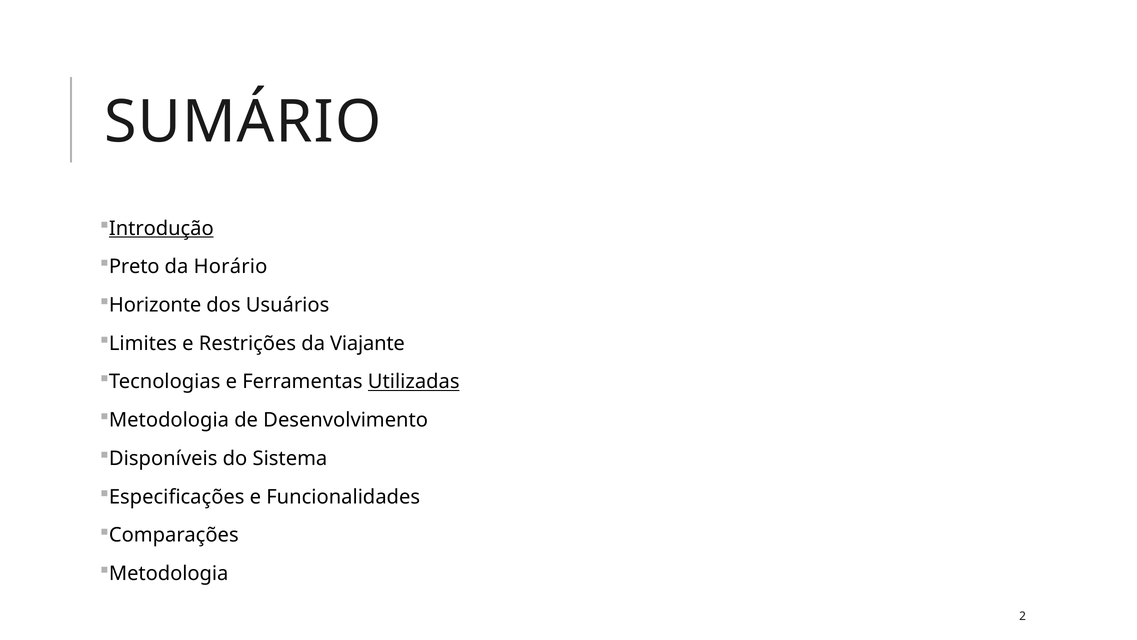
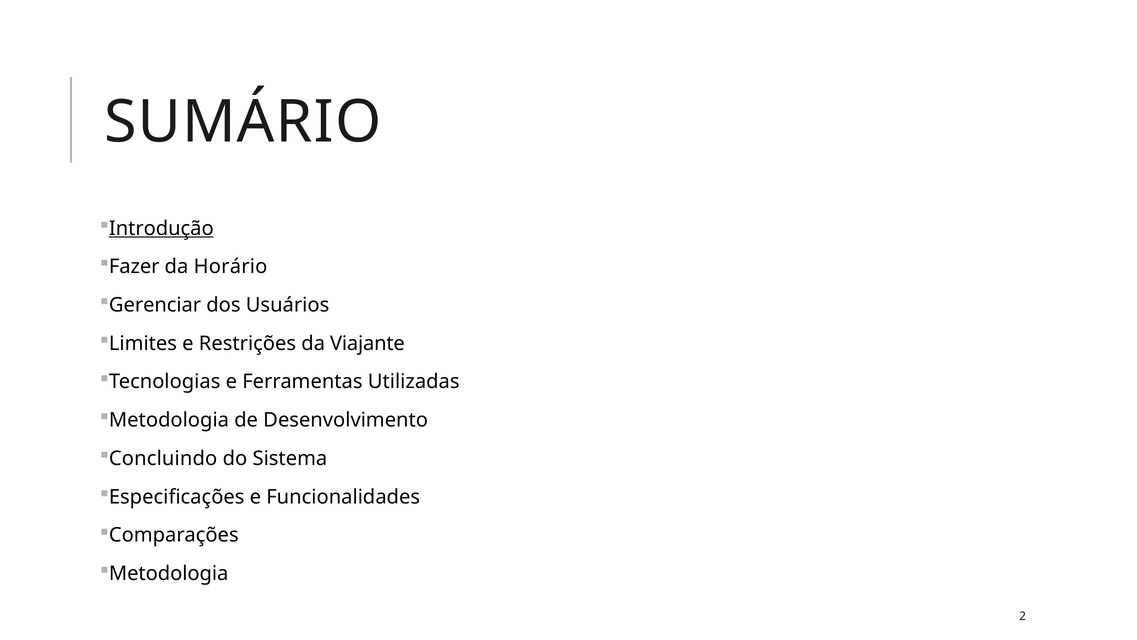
Preto: Preto -> Fazer
Horizonte: Horizonte -> Gerenciar
Utilizadas underline: present -> none
Disponíveis: Disponíveis -> Concluindo
